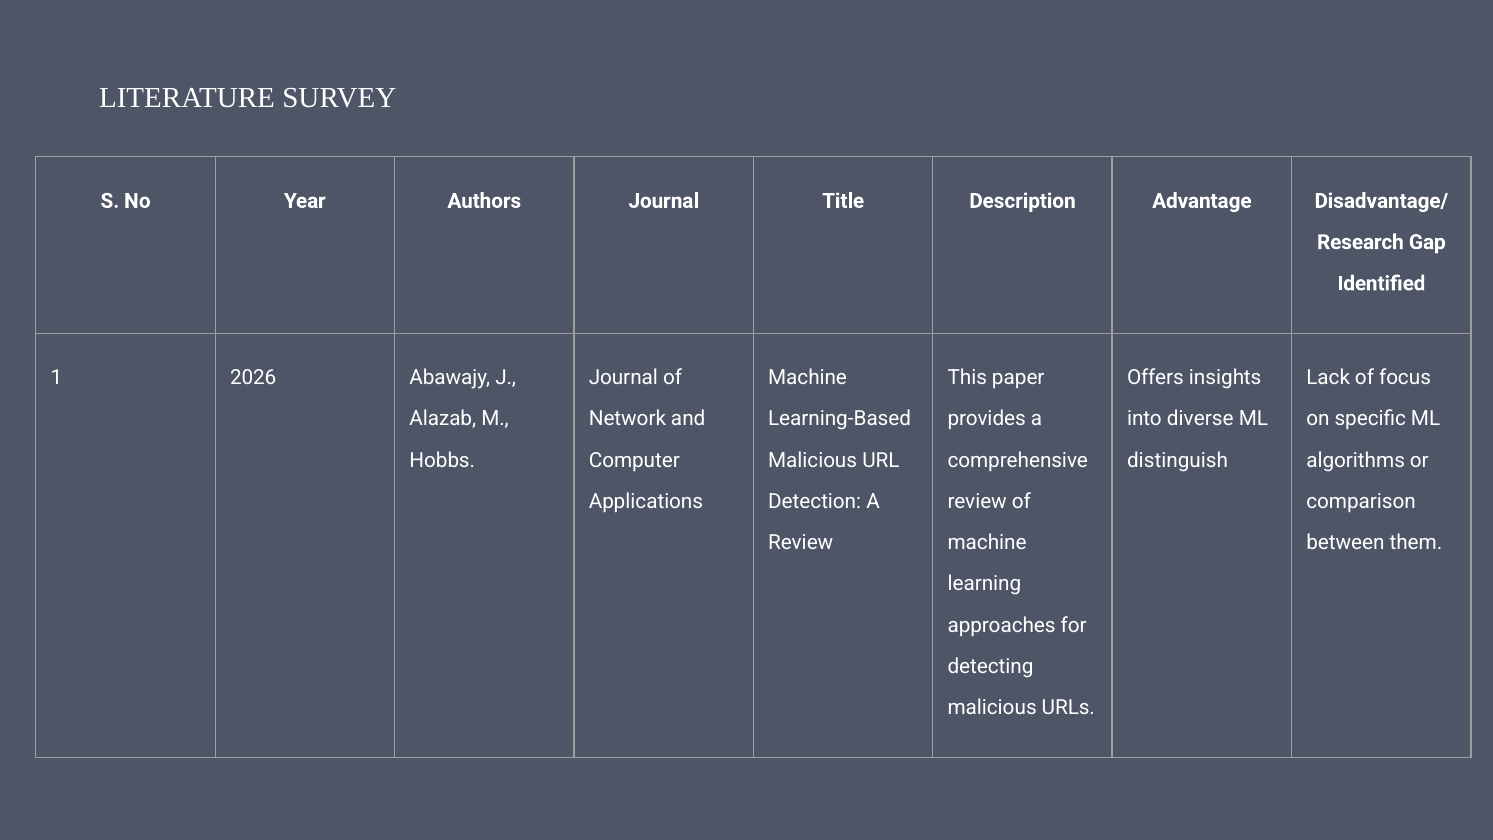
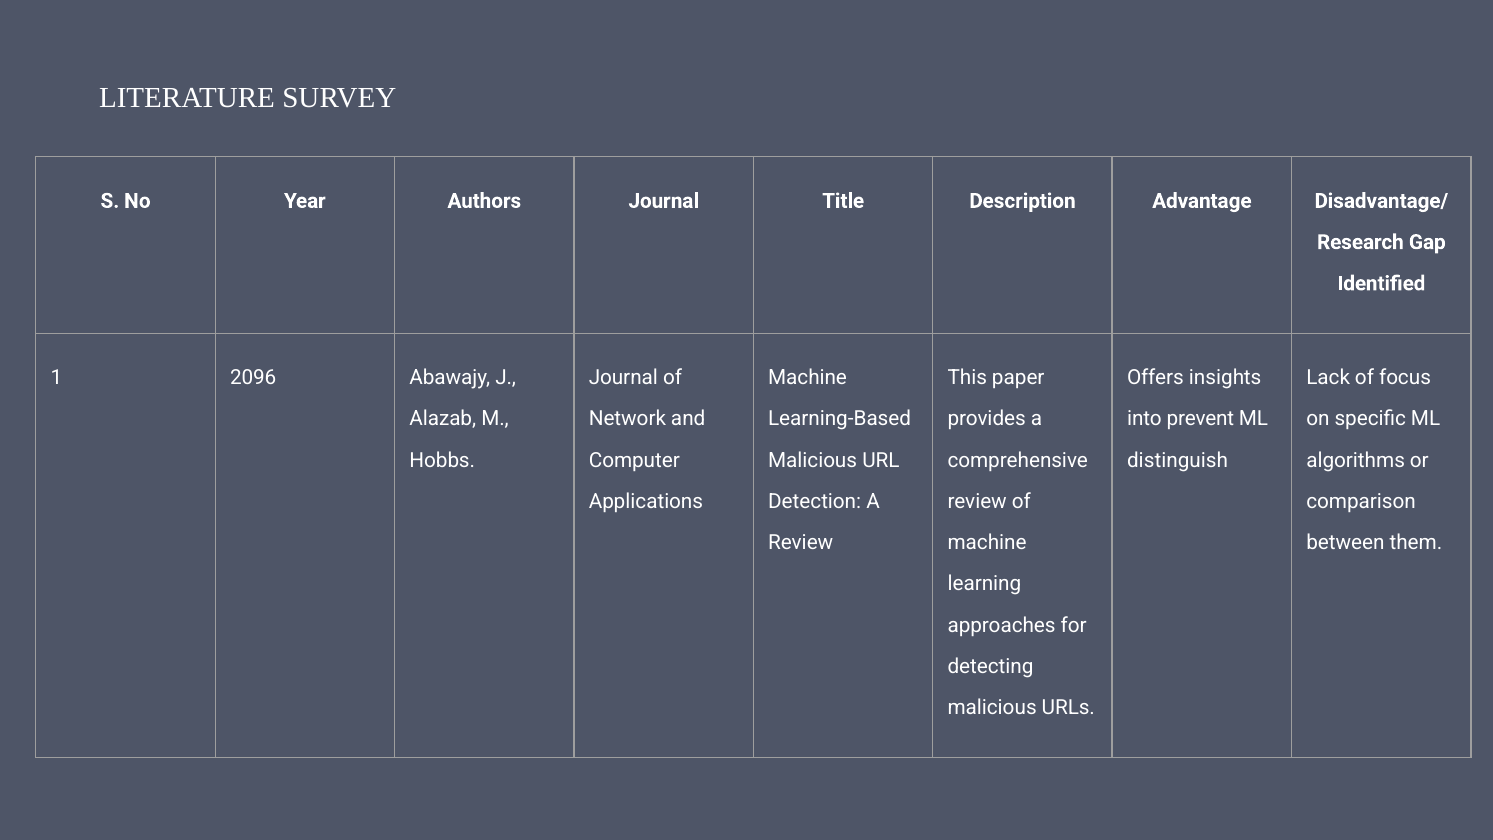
2026: 2026 -> 2096
diverse: diverse -> prevent
